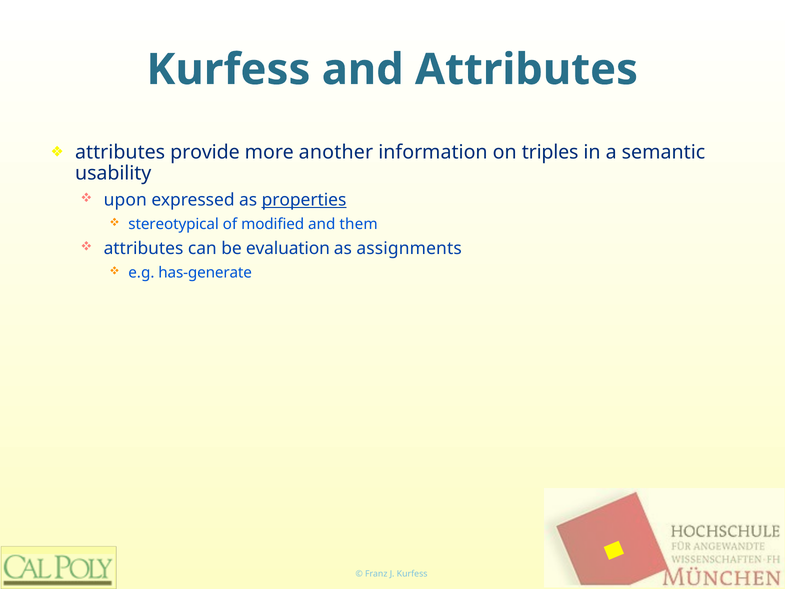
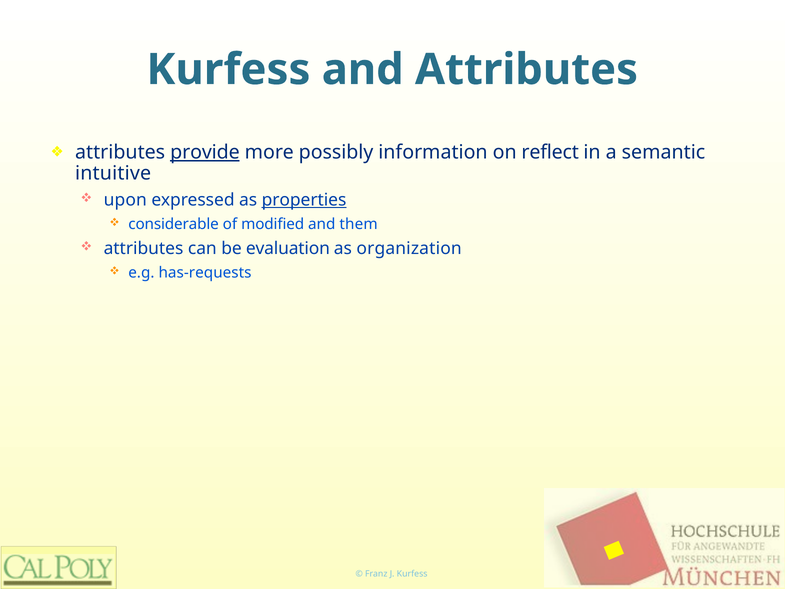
provide underline: none -> present
another: another -> possibly
triples: triples -> reflect
usability: usability -> intuitive
stereotypical: stereotypical -> considerable
assignments: assignments -> organization
has-generate: has-generate -> has-requests
